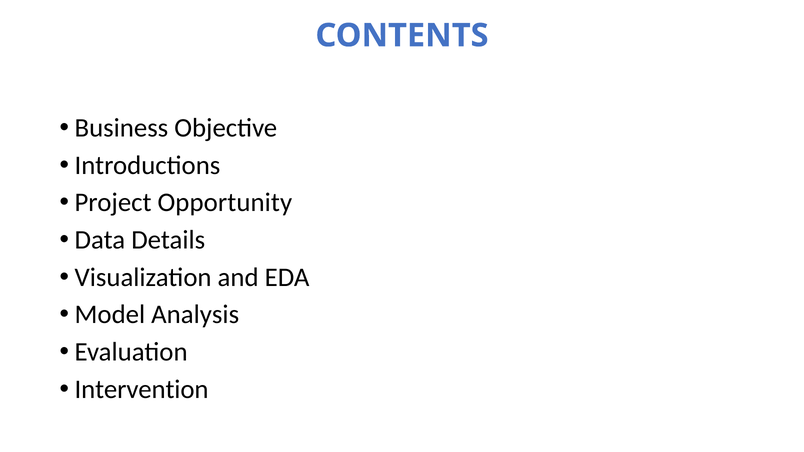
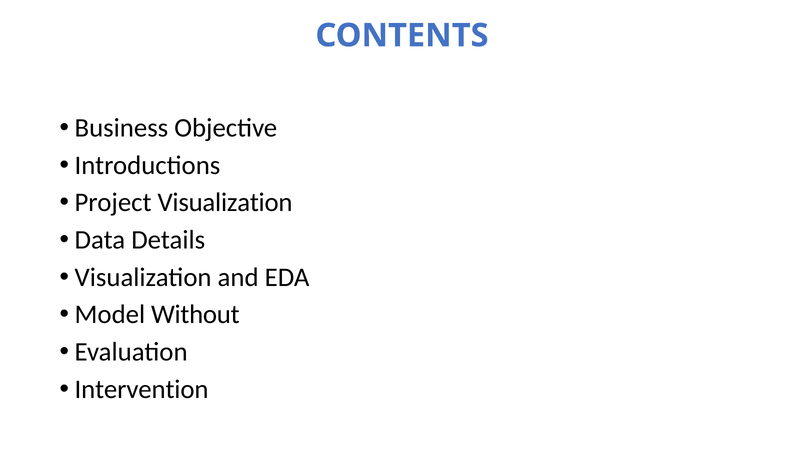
Project Opportunity: Opportunity -> Visualization
Analysis: Analysis -> Without
